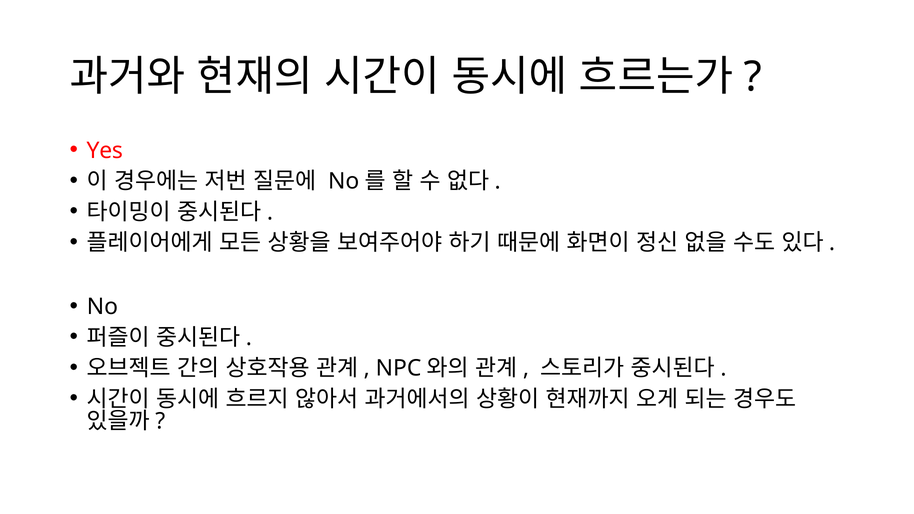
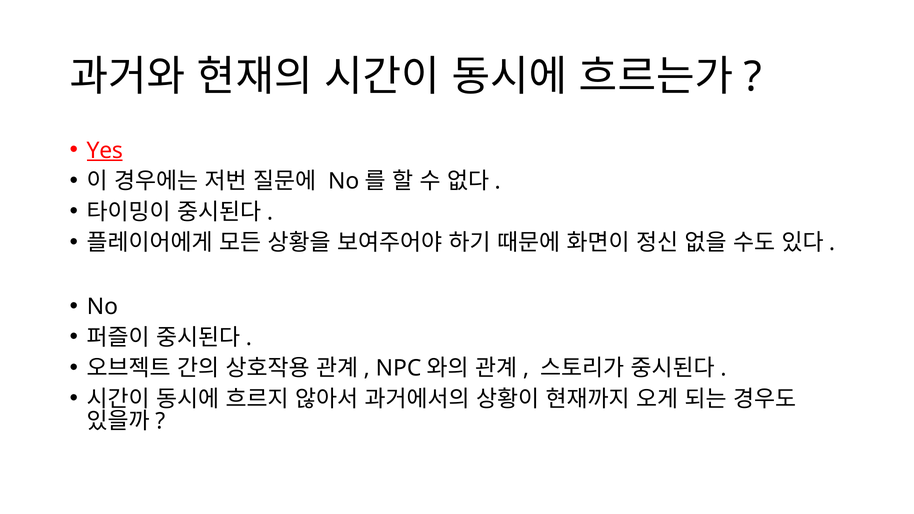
Yes underline: none -> present
